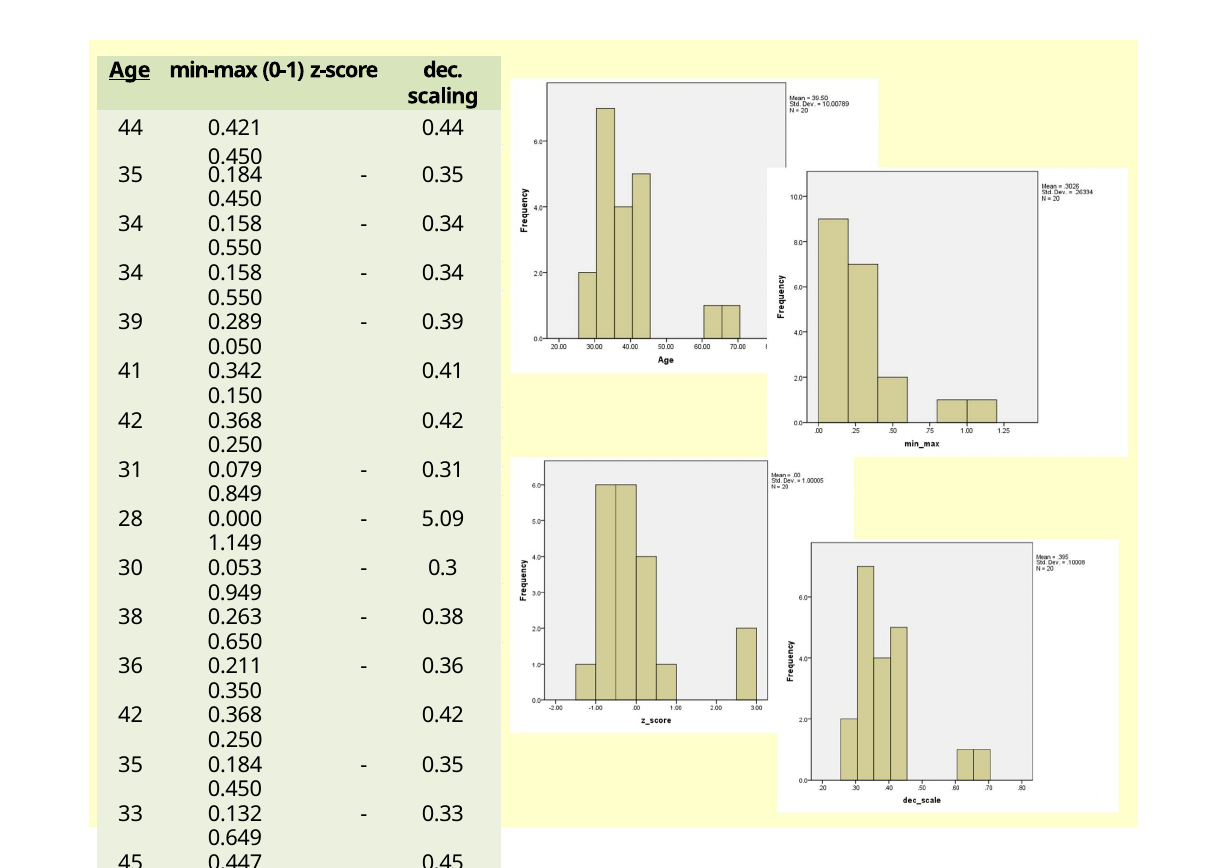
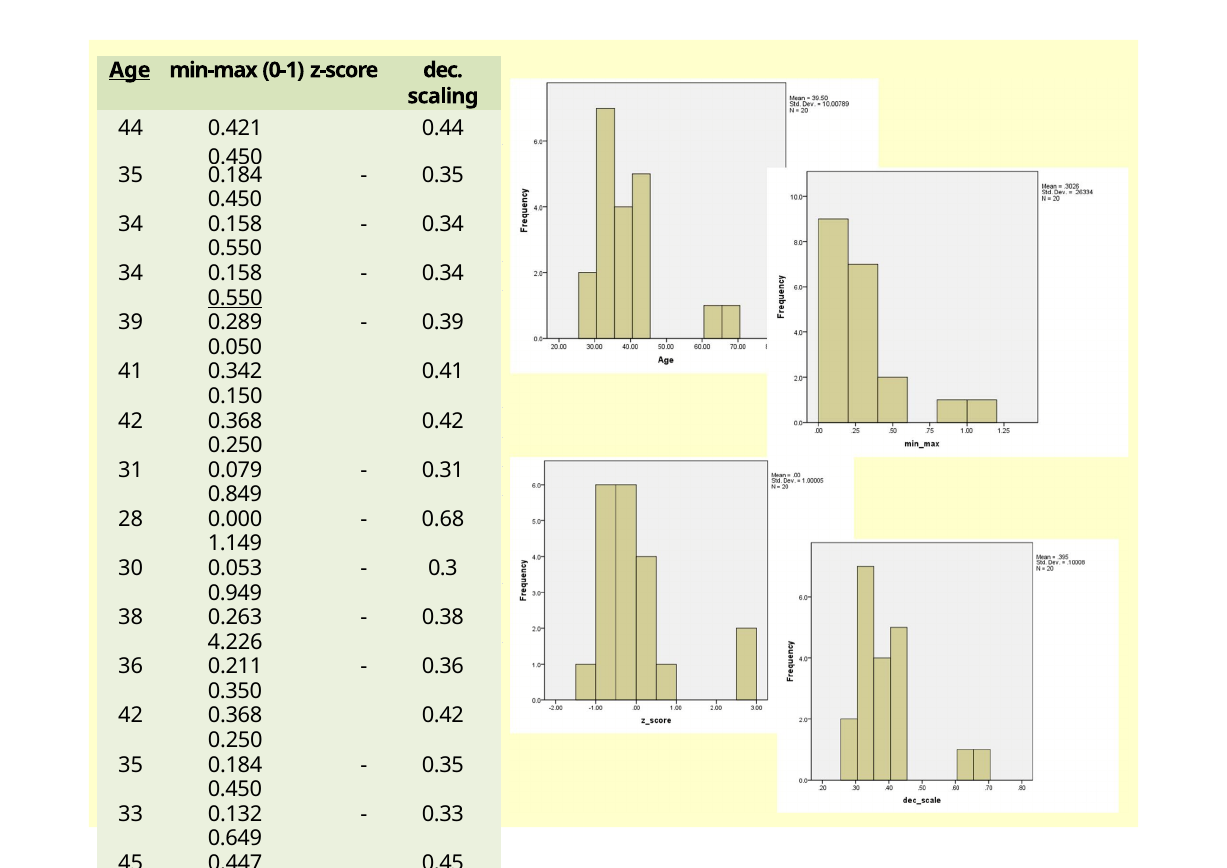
0.550 at (235, 298) underline: none -> present
5.09: 5.09 -> 0.68
0.650: 0.650 -> 4.226
